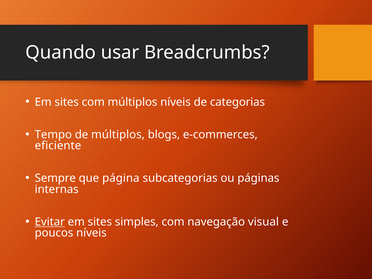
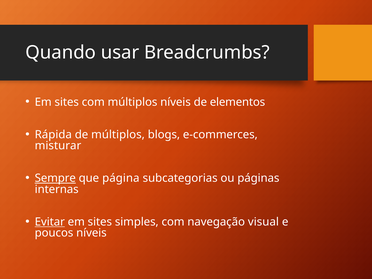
categorias: categorias -> elementos
Tempo: Tempo -> Rápida
eficiente: eficiente -> misturar
Sempre underline: none -> present
